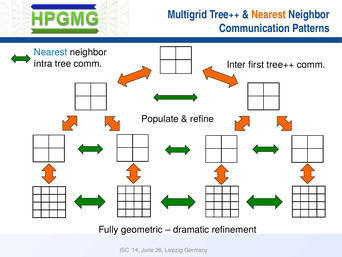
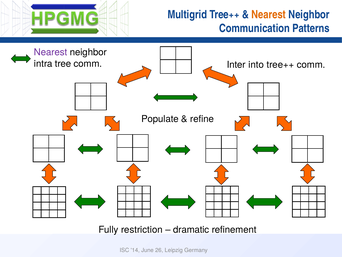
Nearest at (51, 52) colour: blue -> purple
first: first -> into
geometric: geometric -> restriction
